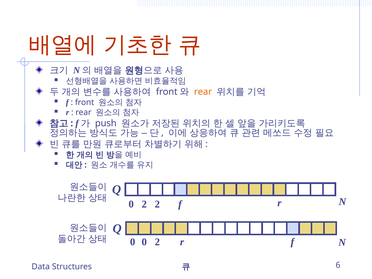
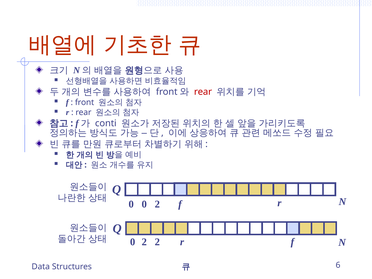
rear at (203, 92) colour: orange -> red
push: push -> conti
2 at (144, 204): 2 -> 0
0 at (144, 242): 0 -> 2
